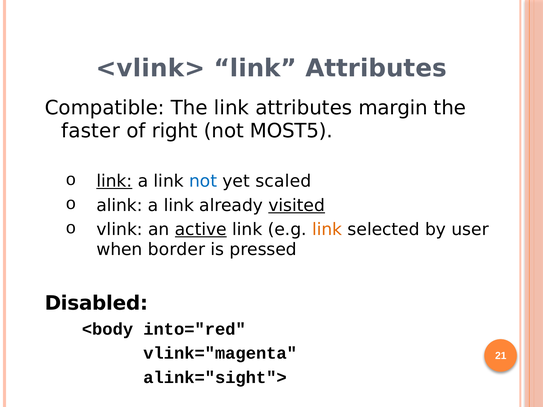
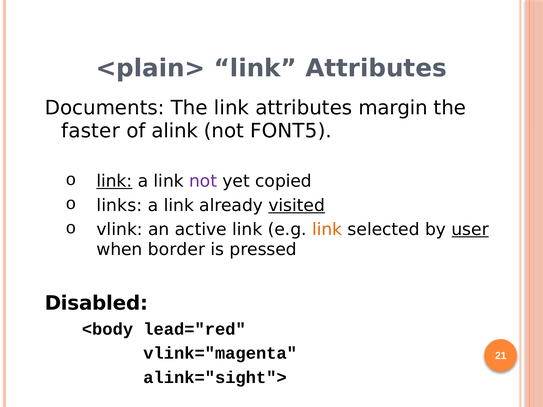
<vlink>: <vlink> -> <plain>
Compatible: Compatible -> Documents
right: right -> alink
MOST5: MOST5 -> FONT5
not at (203, 181) colour: blue -> purple
scaled: scaled -> copied
alink: alink -> links
active underline: present -> none
user underline: none -> present
into="red: into="red -> lead="red
